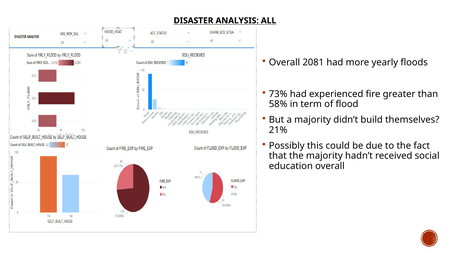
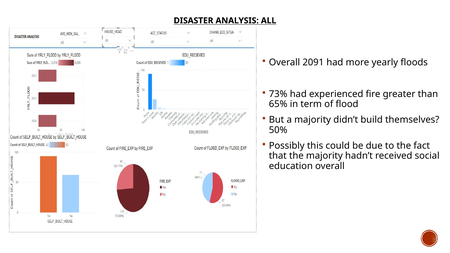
2081: 2081 -> 2091
58%: 58% -> 65%
21%: 21% -> 50%
